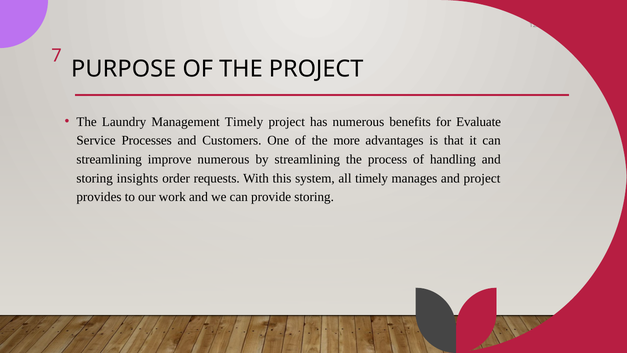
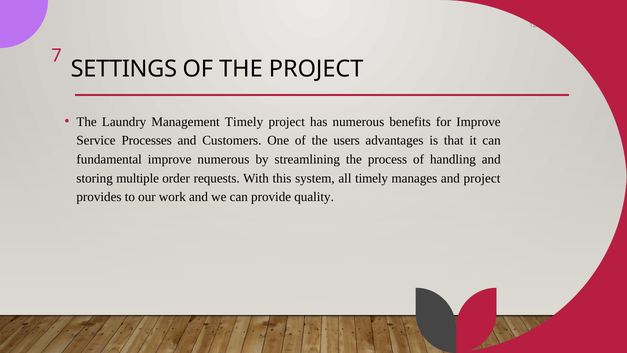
PURPOSE: PURPOSE -> SETTINGS
for Evaluate: Evaluate -> Improve
more: more -> users
streamlining at (109, 159): streamlining -> fundamental
insights: insights -> multiple
provide storing: storing -> quality
